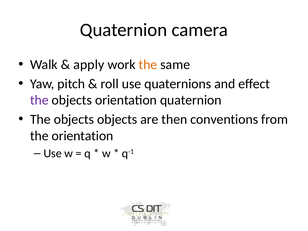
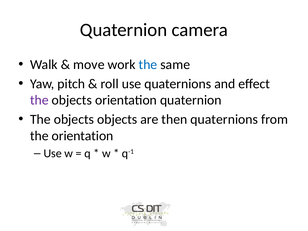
apply: apply -> move
the at (148, 65) colour: orange -> blue
then conventions: conventions -> quaternions
